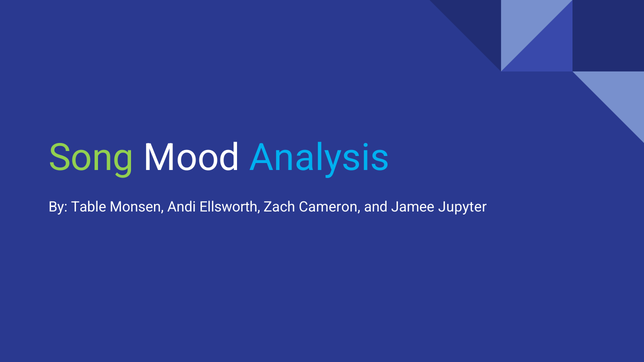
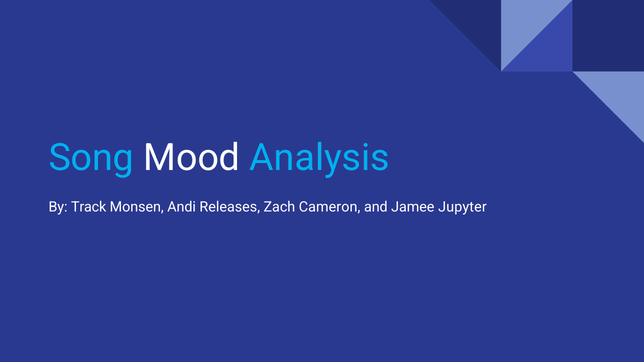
Song colour: light green -> light blue
Table: Table -> Track
Ellsworth: Ellsworth -> Releases
